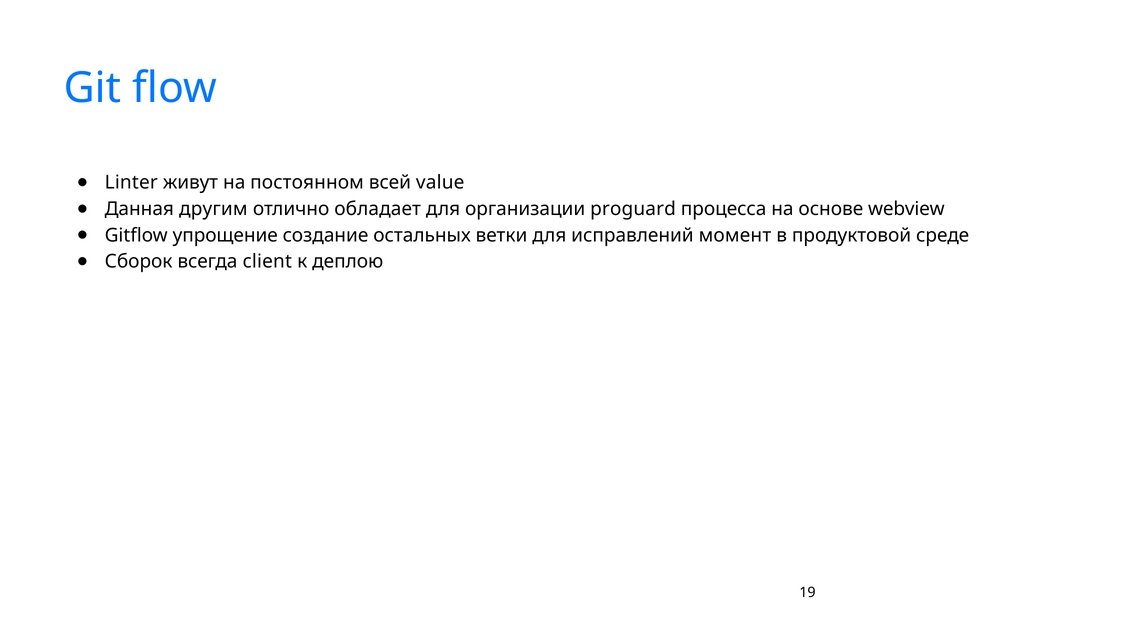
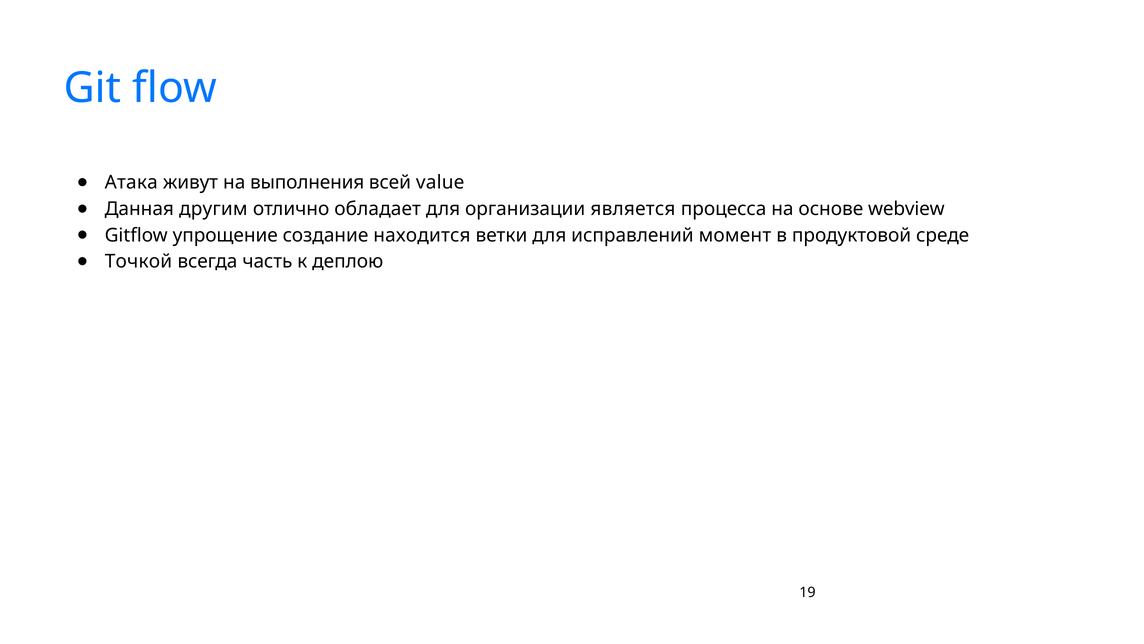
Linter: Linter -> Атака
постоянном: постоянном -> выполнения
proguard: proguard -> является
остальных: остальных -> находится
Сборок: Сборок -> Точкой
client: client -> часть
